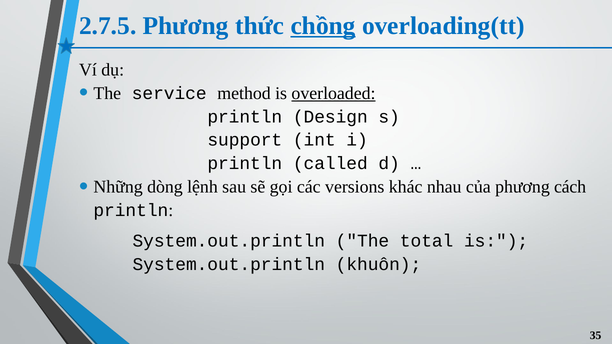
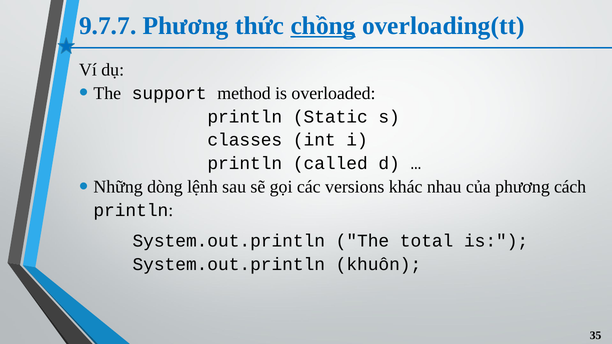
2.7.5: 2.7.5 -> 9.7.7
service: service -> support
overloaded underline: present -> none
Design: Design -> Static
support: support -> classes
